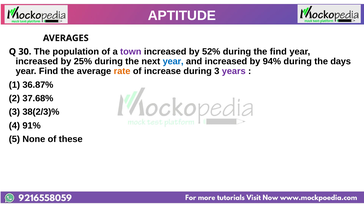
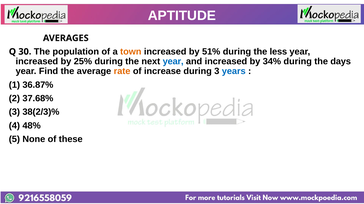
town colour: purple -> orange
52%: 52% -> 51%
the find: find -> less
94%: 94% -> 34%
years colour: purple -> blue
91%: 91% -> 48%
